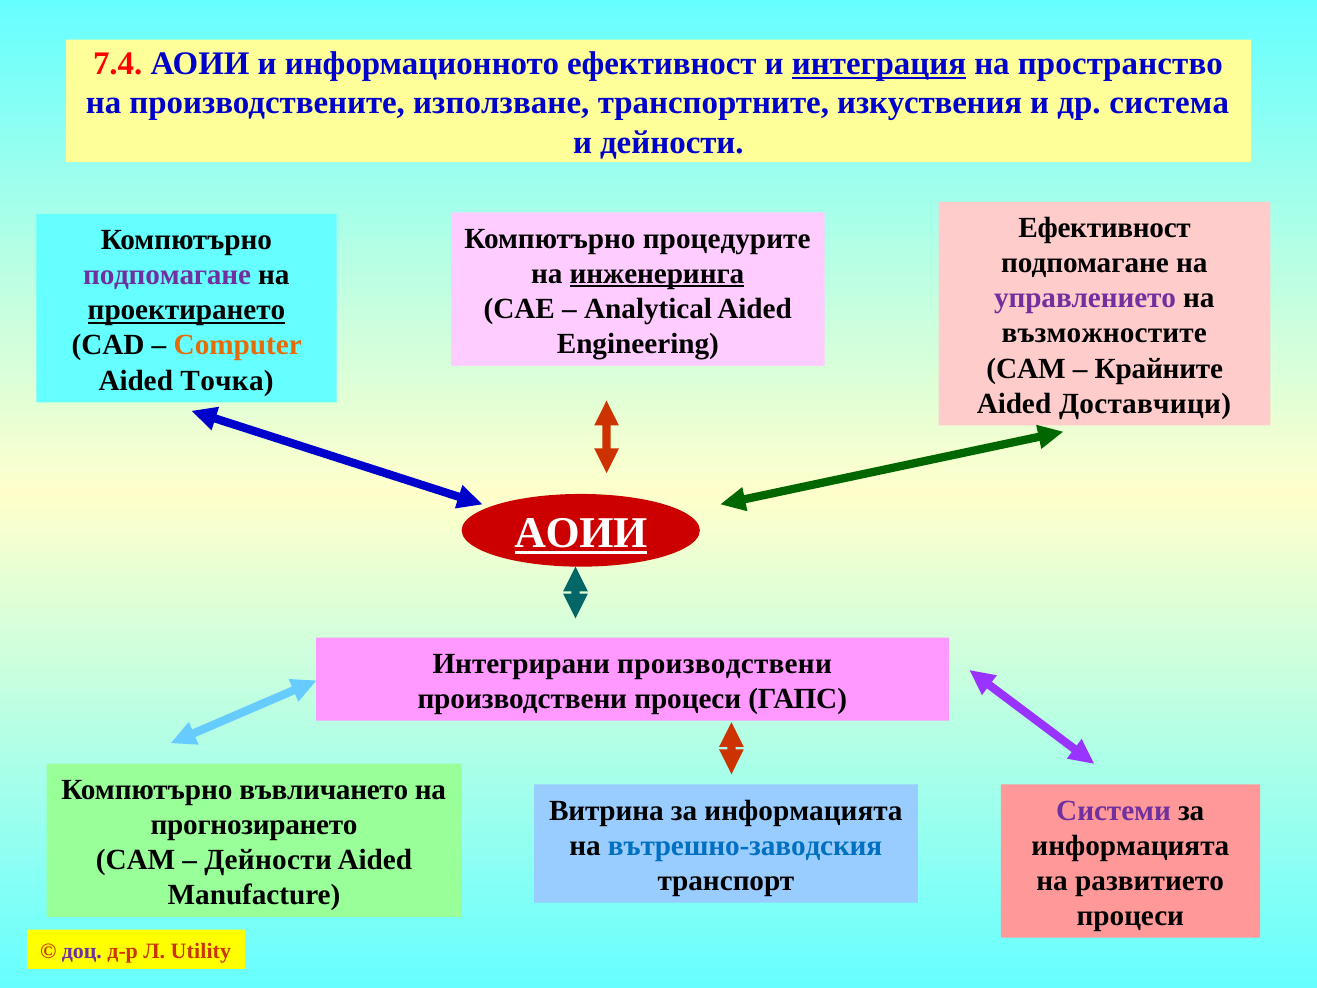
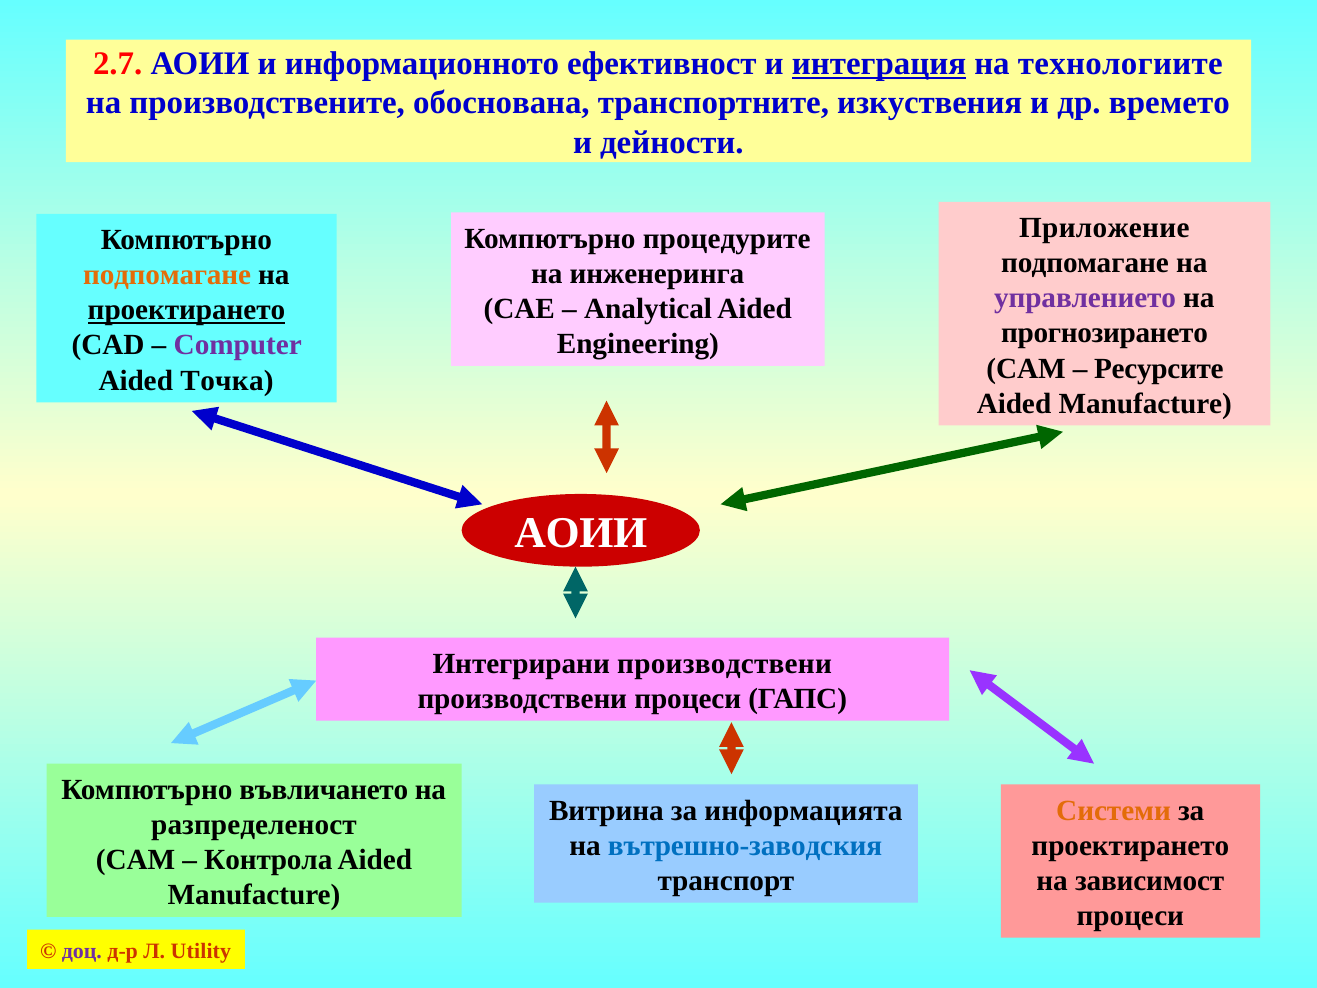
7.4: 7.4 -> 2.7
пространство: пространство -> технологиите
използване: използване -> обоснована
система: система -> времето
Ефективност at (1105, 228): Ефективност -> Приложение
инженеринга underline: present -> none
подпомагане at (167, 275) colour: purple -> orange
възможностите: възможностите -> прогнозирането
Computer colour: orange -> purple
Крайните: Крайните -> Ресурсите
Доставчици at (1145, 403): Доставчици -> Manufacture
АОИИ at (581, 533) underline: present -> none
Системи colour: purple -> orange
прогнозирането: прогнозирането -> разпределеност
информацията at (1130, 845): информацията -> проектирането
Дейности at (268, 860): Дейности -> Контрола
развитието: развитието -> зависимост
